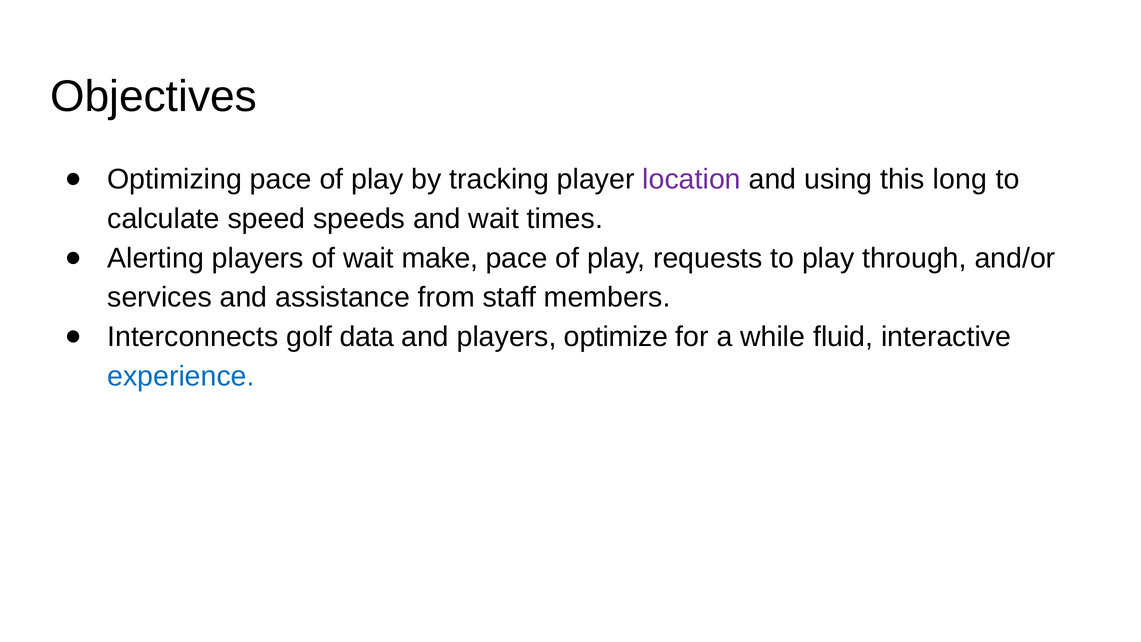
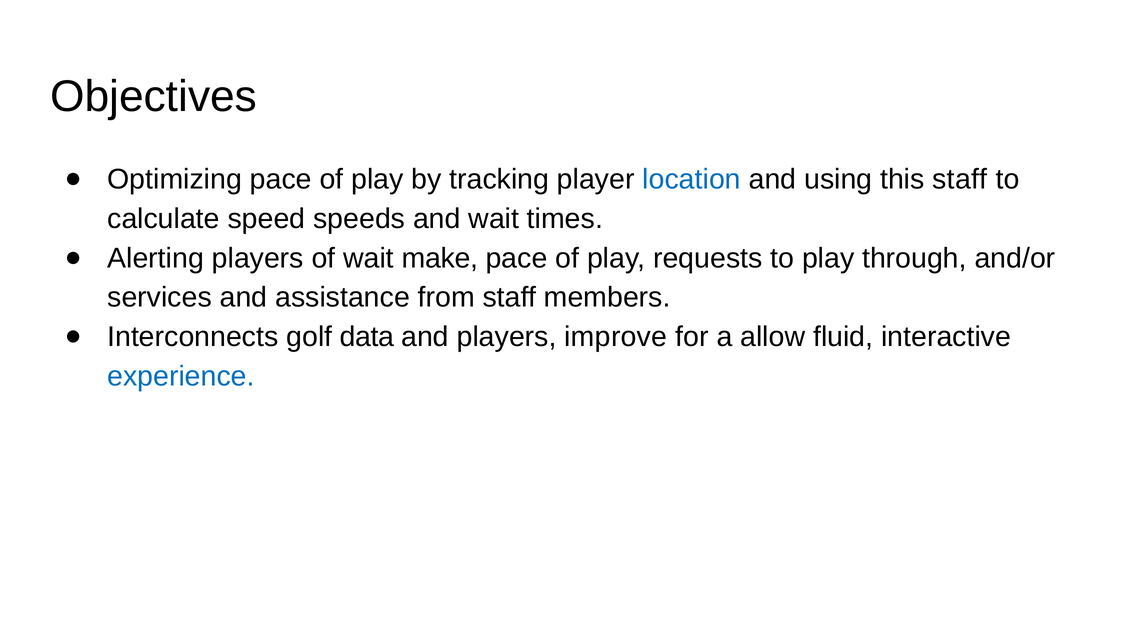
location colour: purple -> blue
this long: long -> staff
optimize: optimize -> improve
while: while -> allow
